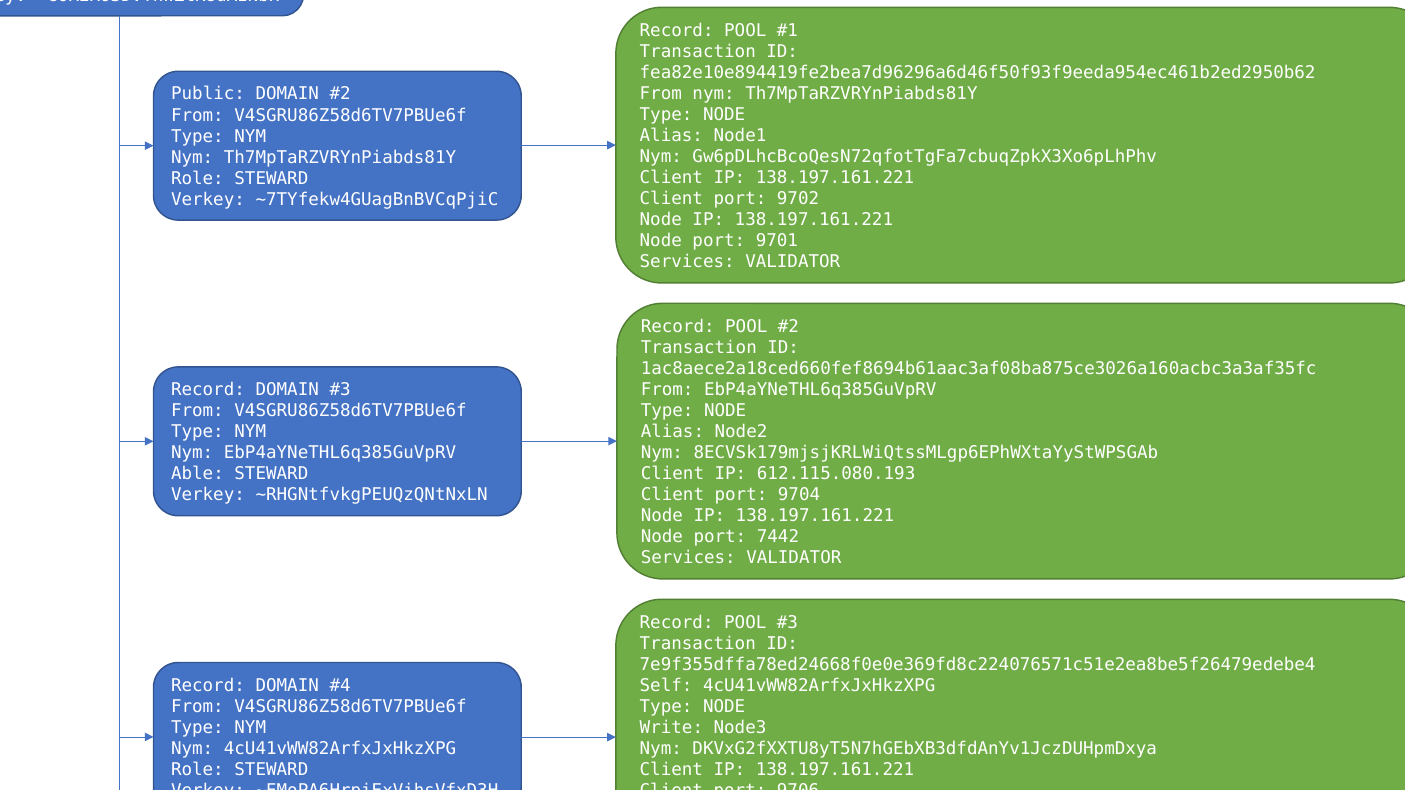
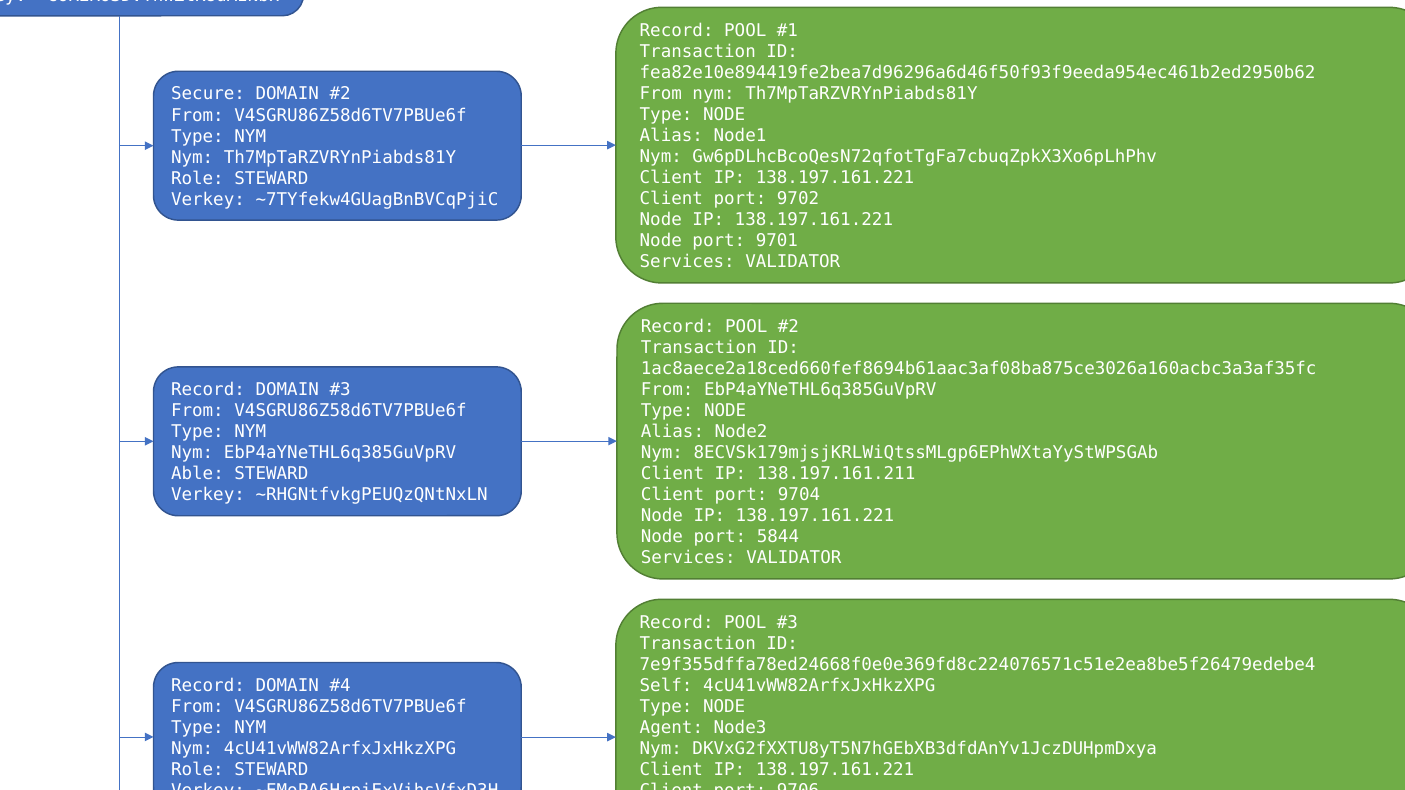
Public: Public -> Secure
612.115.080.193: 612.115.080.193 -> 138.197.161.211
7442: 7442 -> 5844
Write: Write -> Agent
